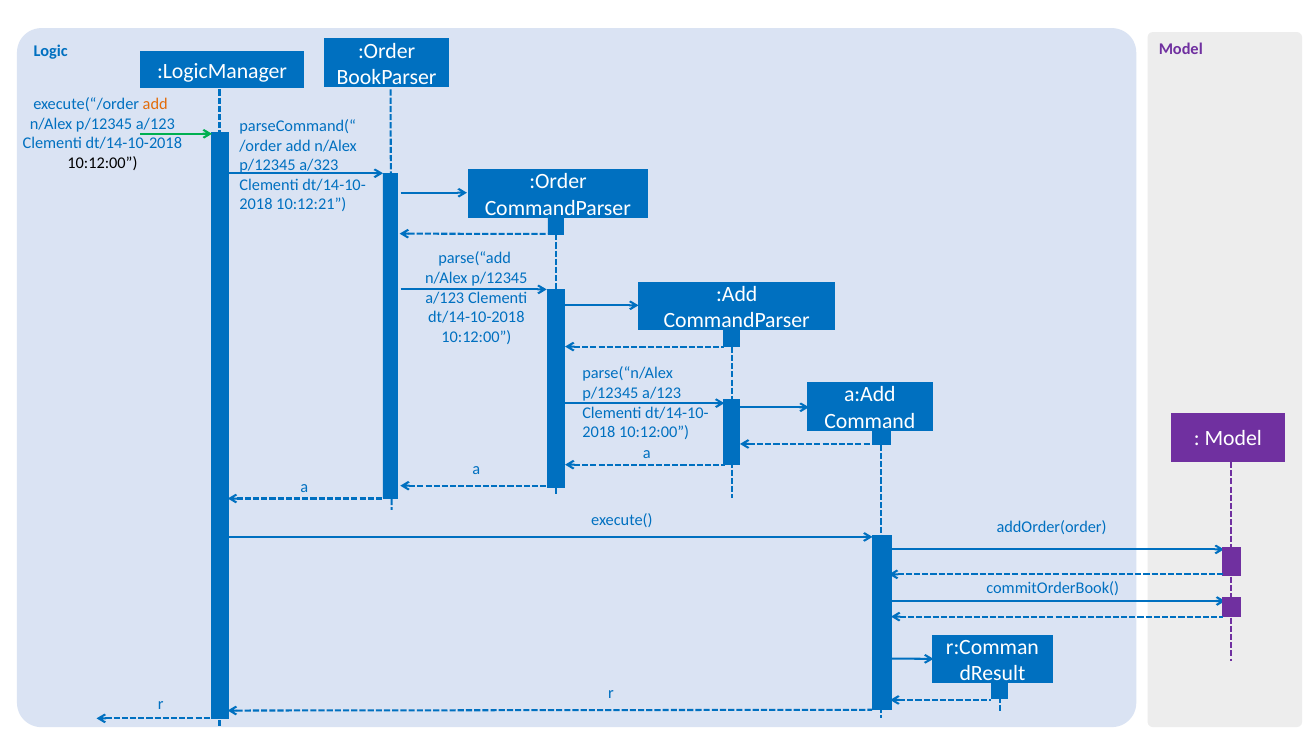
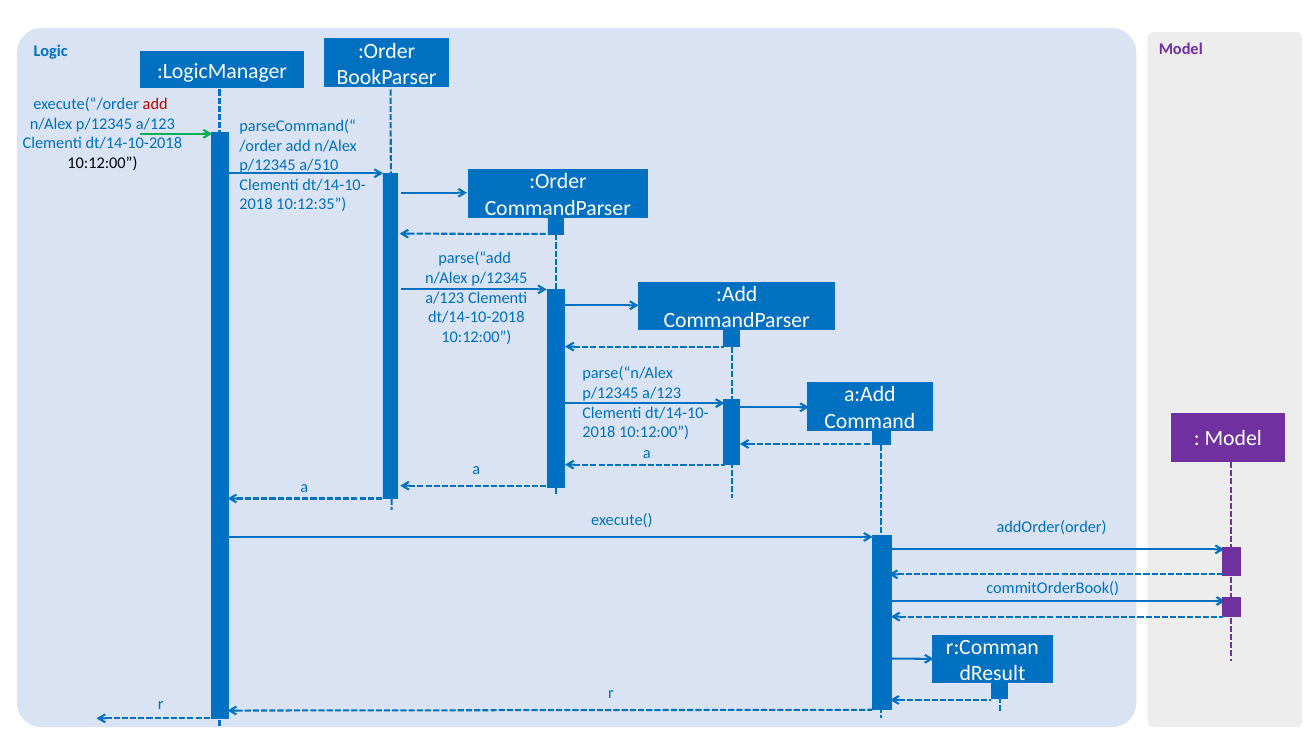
add at (155, 104) colour: orange -> red
a/323: a/323 -> a/510
10:12:21: 10:12:21 -> 10:12:35
